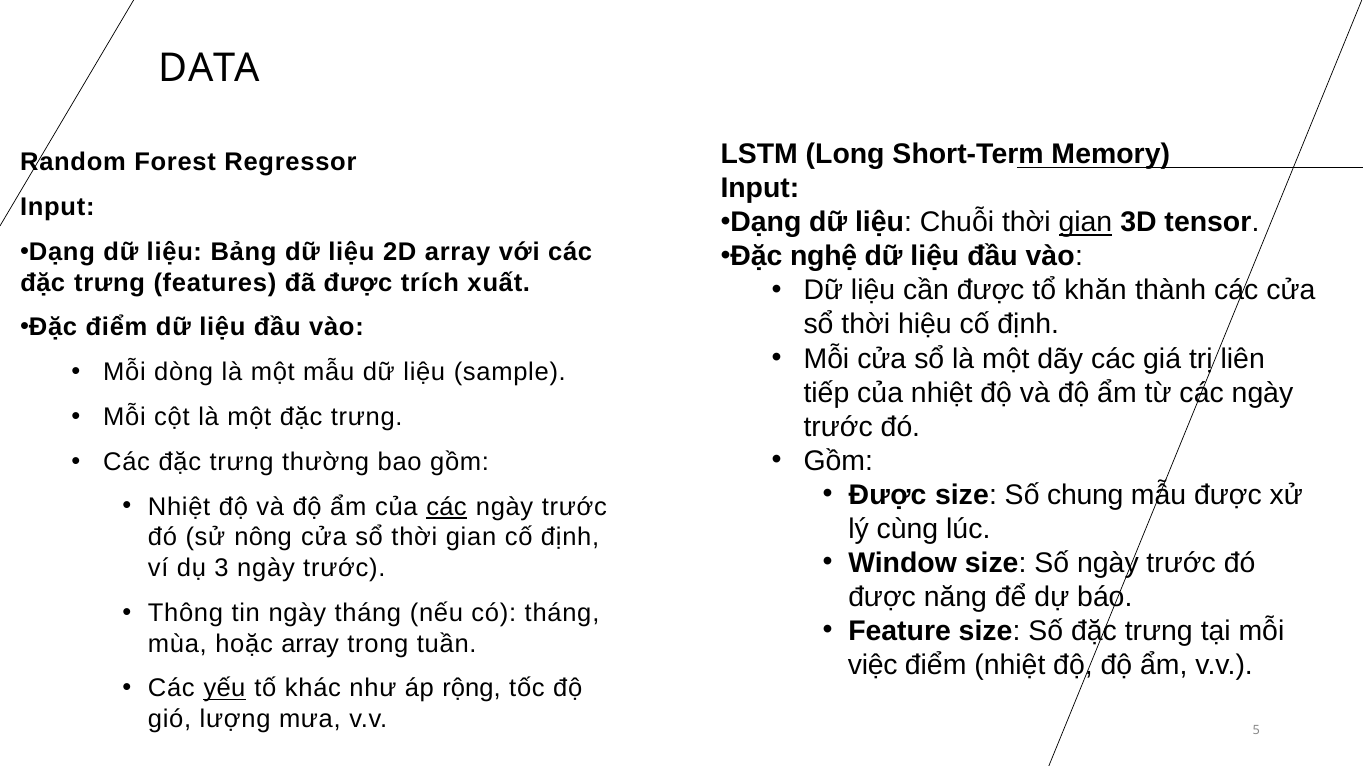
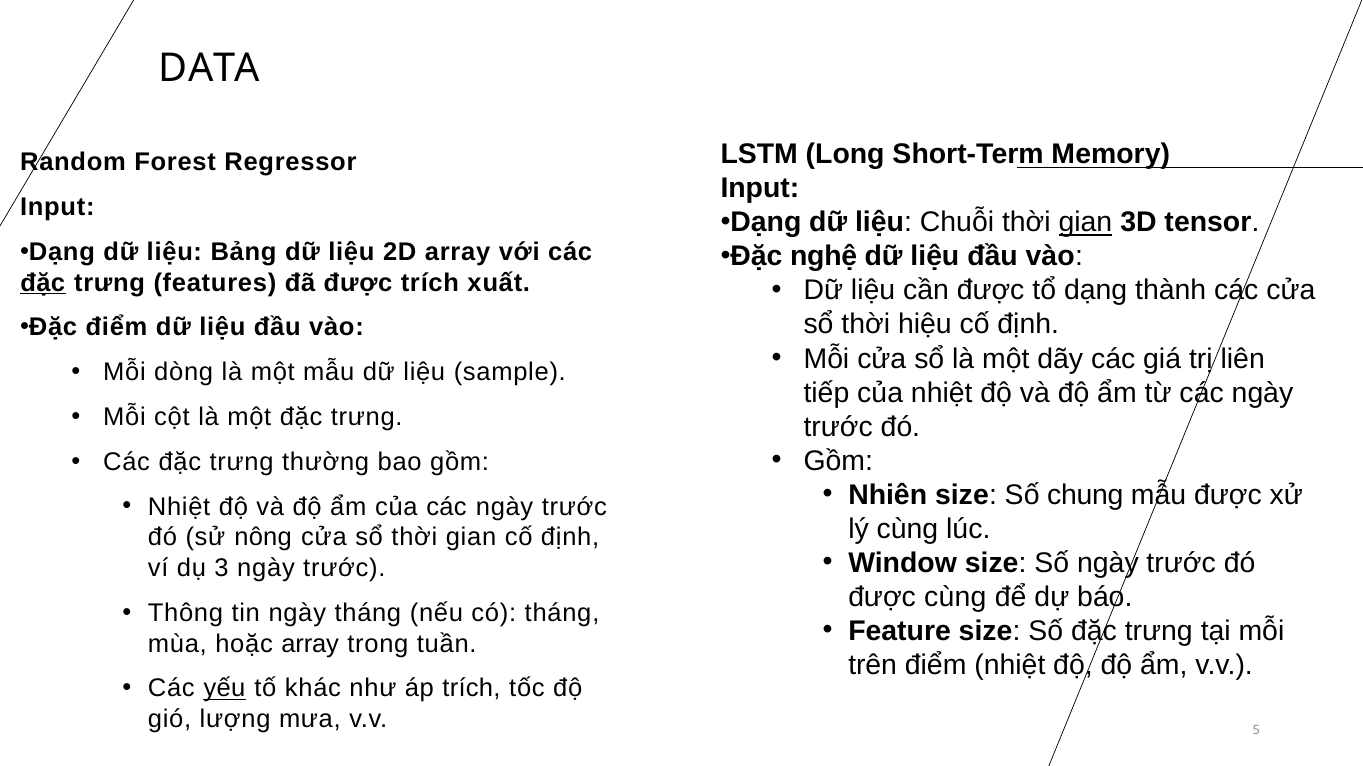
đặc at (43, 283) underline: none -> present
tổ khăn: khăn -> dạng
Được at (888, 495): Được -> Nhiên
các at (447, 507) underline: present -> none
được năng: năng -> cùng
việc: việc -> trên
áp rộng: rộng -> trích
